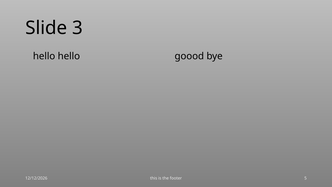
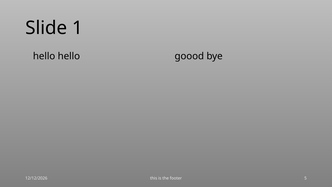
3: 3 -> 1
